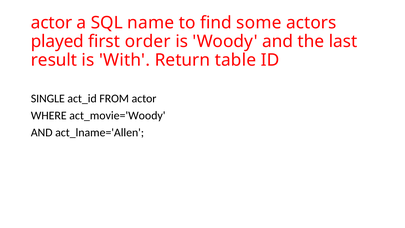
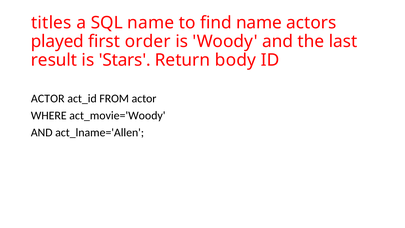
actor at (52, 23): actor -> titles
find some: some -> name
With: With -> Stars
table: table -> body
SINGLE at (48, 99): SINGLE -> ACTOR
